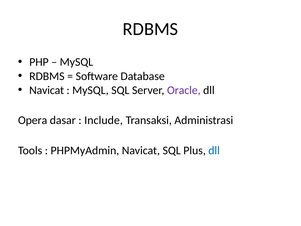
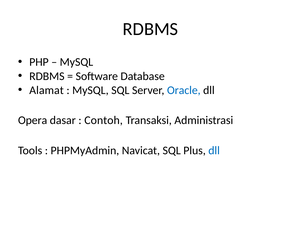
Navicat at (47, 90): Navicat -> Alamat
Oracle colour: purple -> blue
Include: Include -> Contoh
